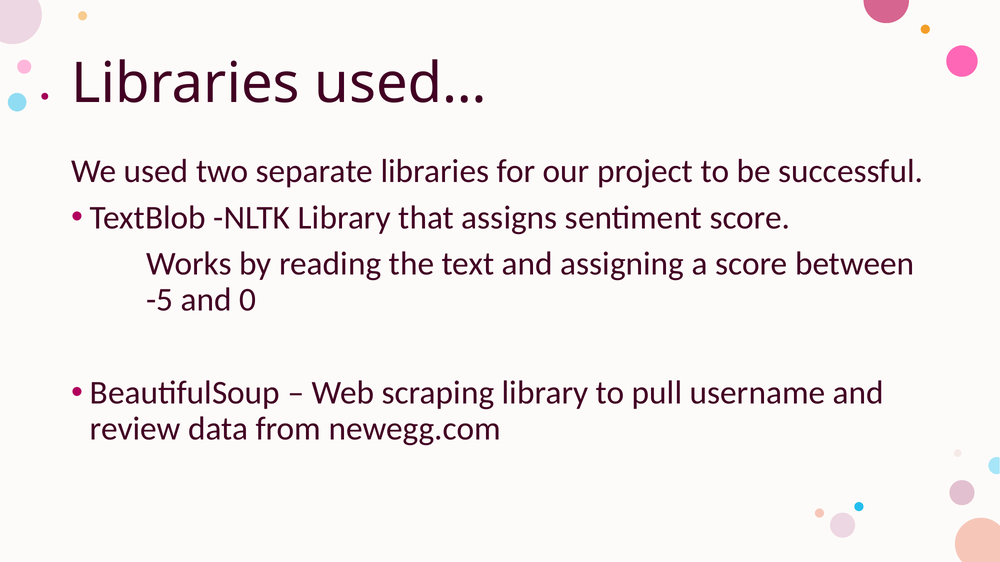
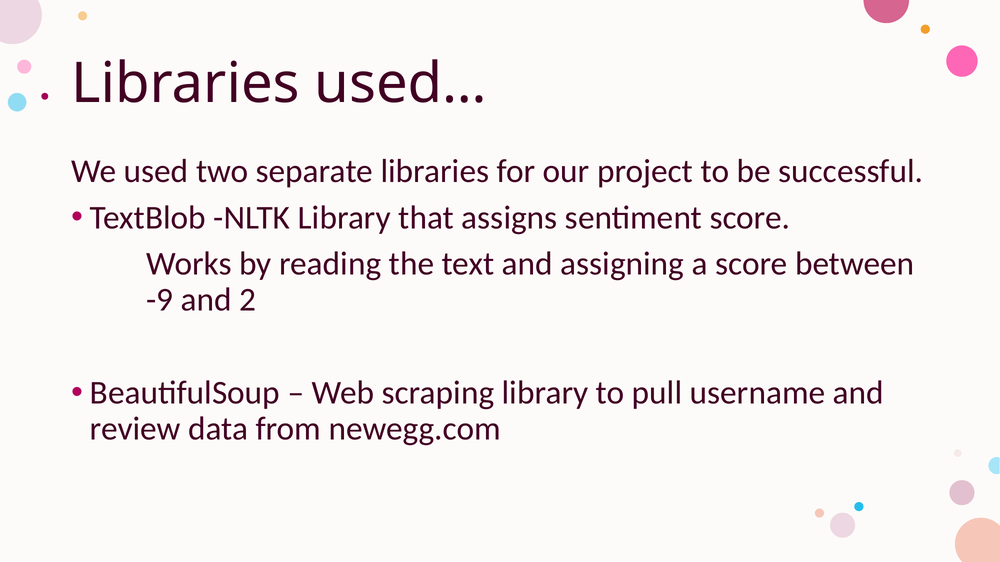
-5: -5 -> -9
0: 0 -> 2
